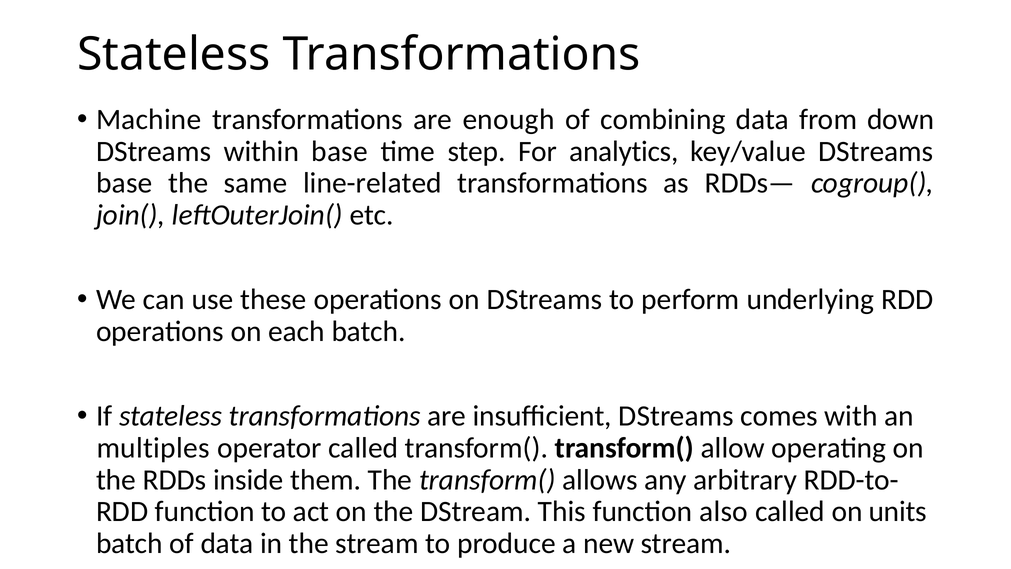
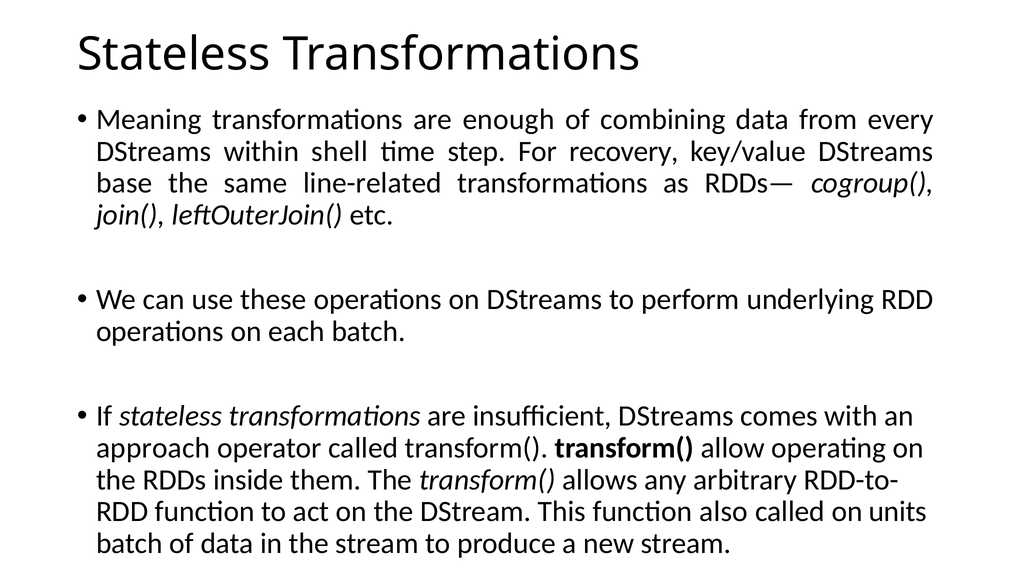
Machine: Machine -> Meaning
down: down -> every
within base: base -> shell
analytics: analytics -> recovery
multiples: multiples -> approach
